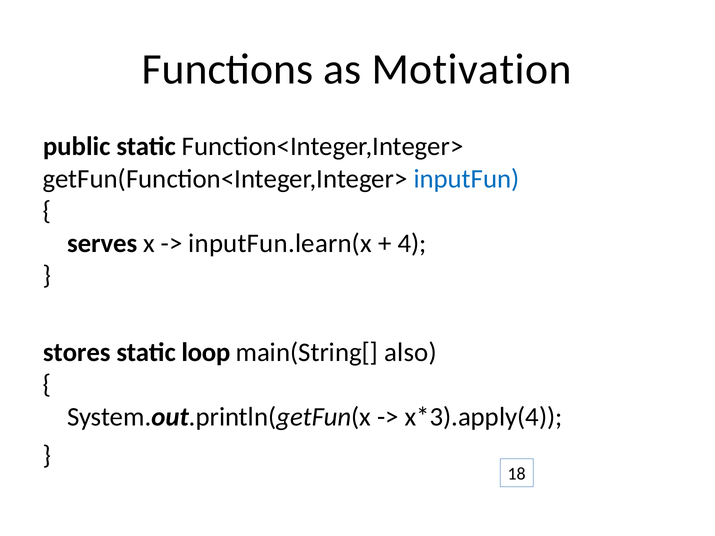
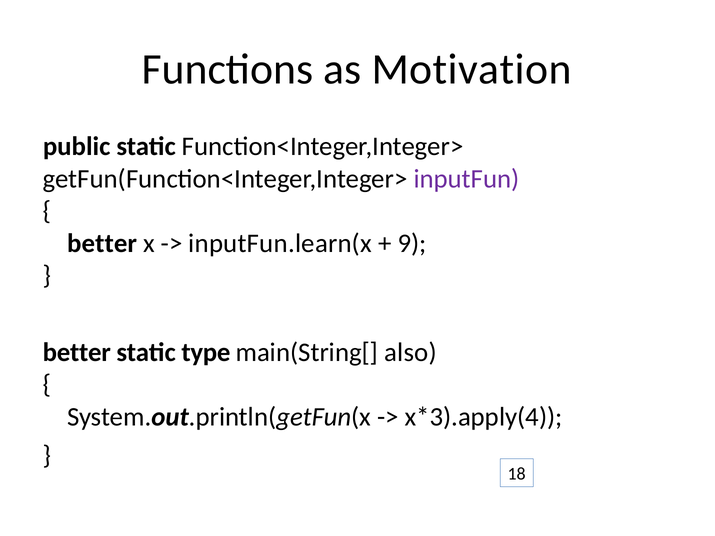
inputFun colour: blue -> purple
serves at (102, 243): serves -> better
4: 4 -> 9
stores at (77, 353): stores -> better
loop: loop -> type
